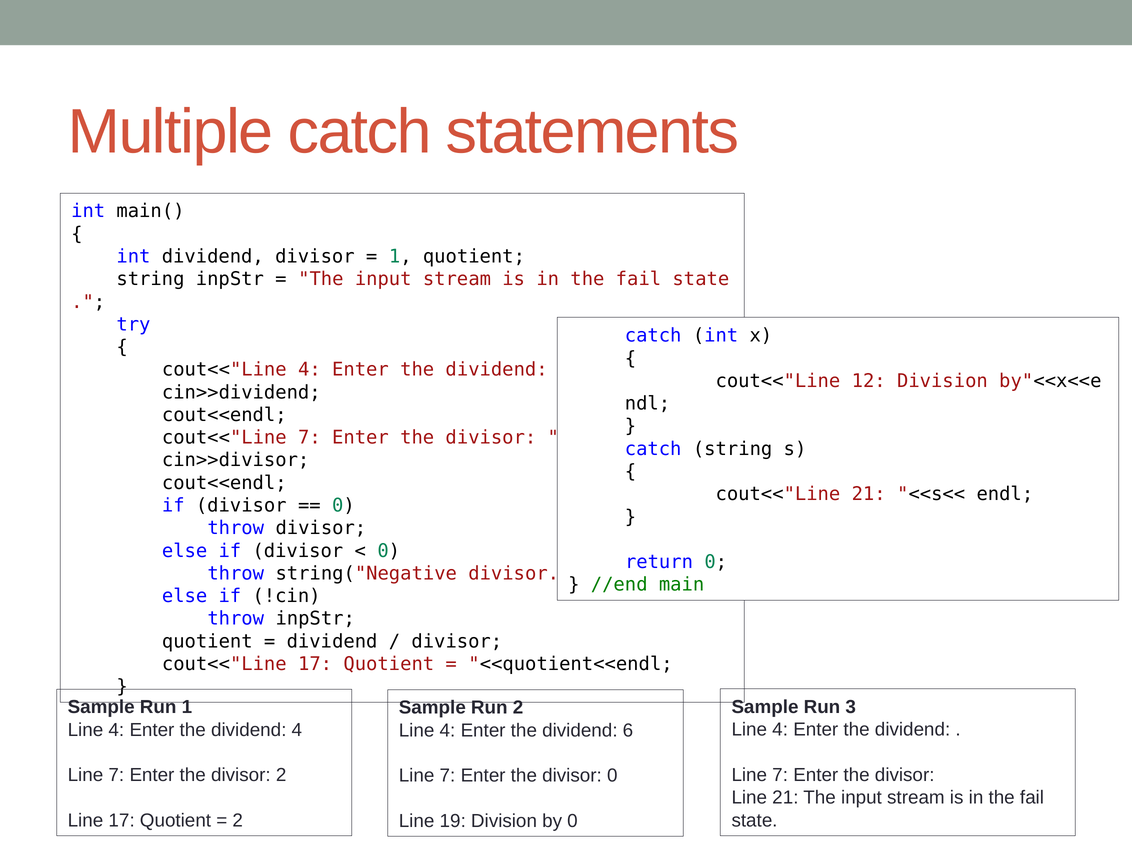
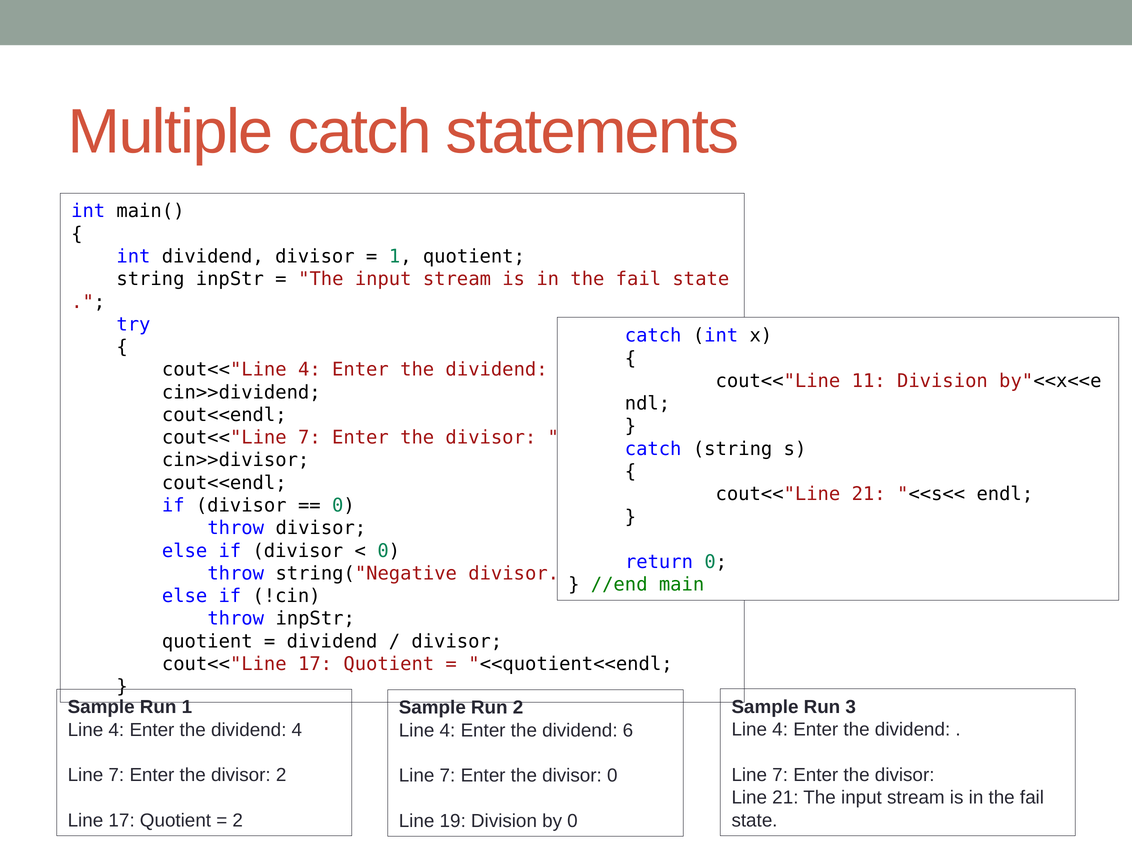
12: 12 -> 11
